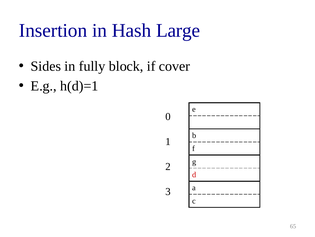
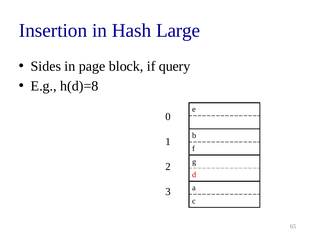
fully: fully -> page
cover: cover -> query
h(d)=1: h(d)=1 -> h(d)=8
